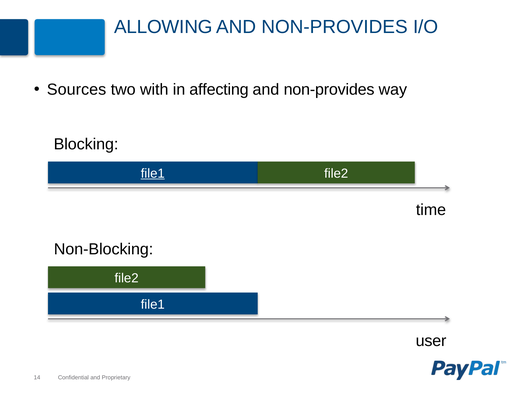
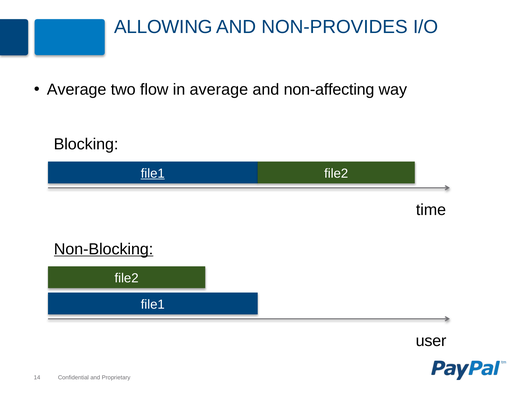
Sources at (77, 89): Sources -> Average
with: with -> flow
in affecting: affecting -> average
non-provides at (329, 89): non-provides -> non-affecting
Non-Blocking underline: none -> present
